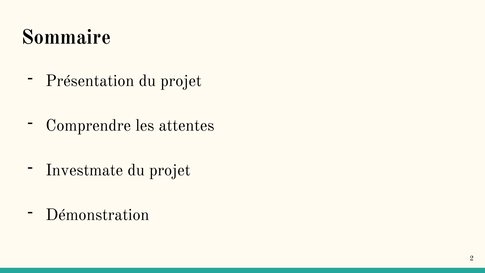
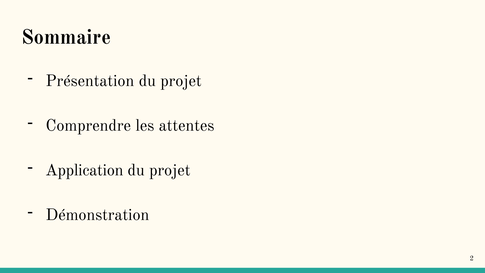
Investmate: Investmate -> Application
